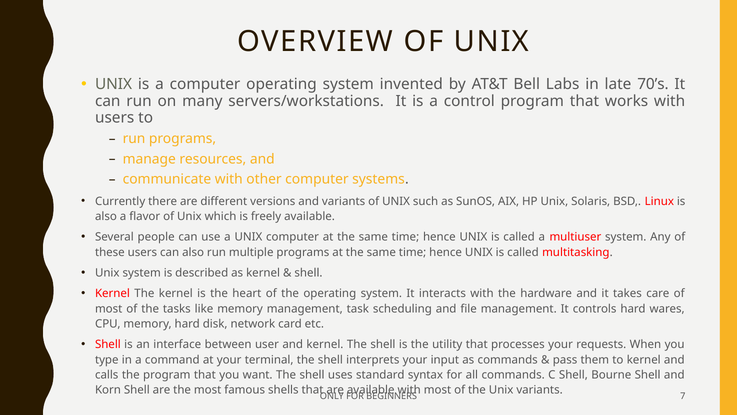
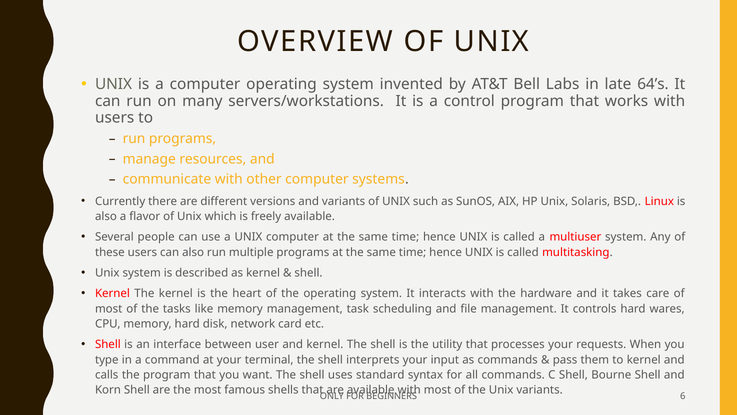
70’s: 70’s -> 64’s
7: 7 -> 6
